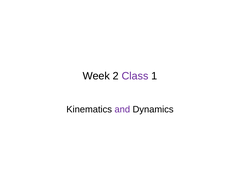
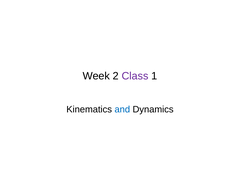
and colour: purple -> blue
